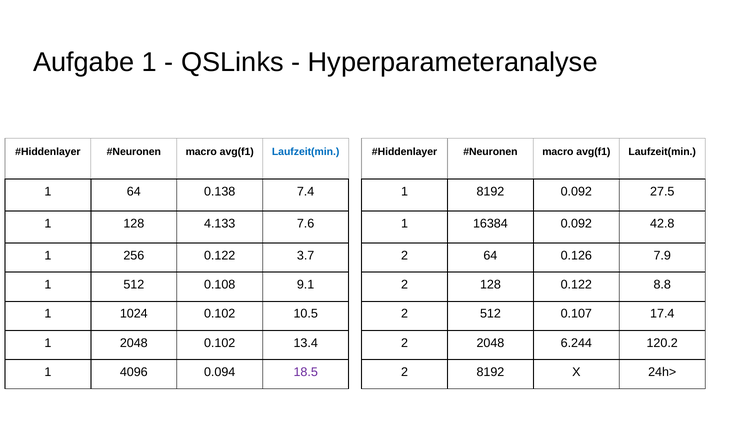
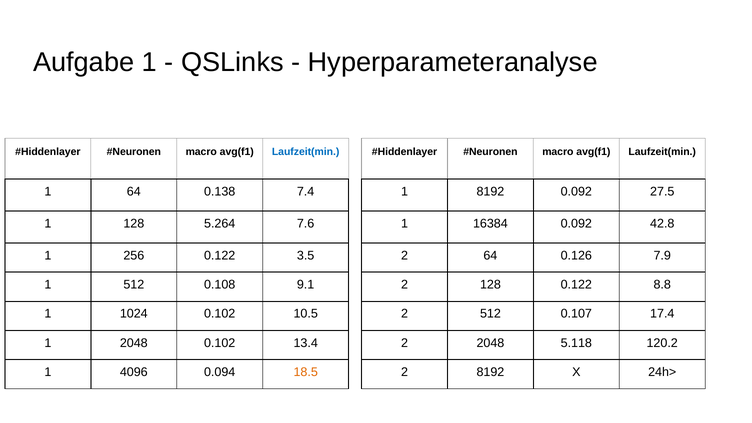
4.133: 4.133 -> 5.264
3.7: 3.7 -> 3.5
6.244: 6.244 -> 5.118
18.5 colour: purple -> orange
